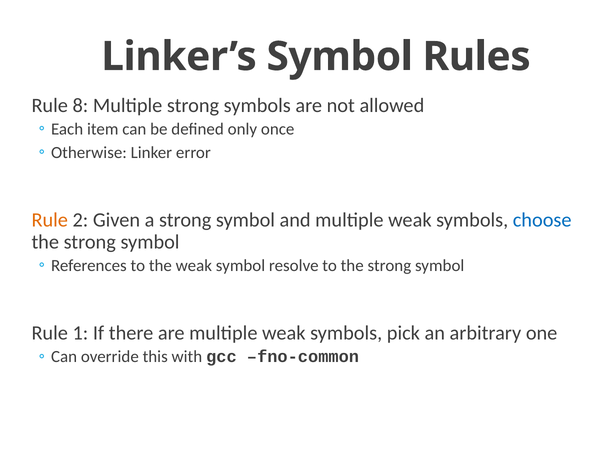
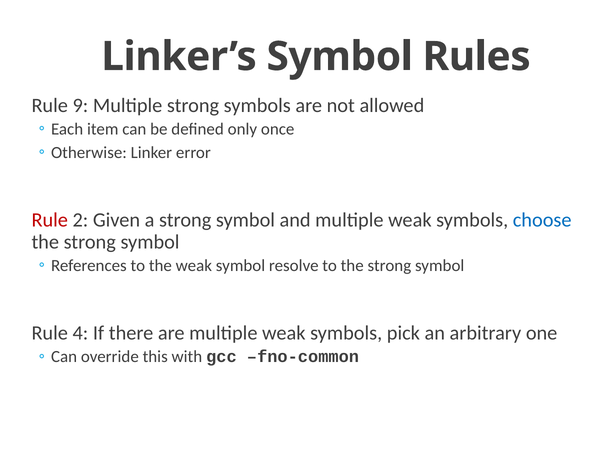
8: 8 -> 9
Rule at (50, 220) colour: orange -> red
1: 1 -> 4
